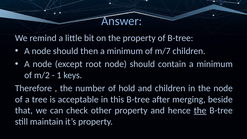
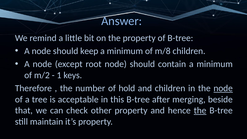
then: then -> keep
m/7: m/7 -> m/8
node at (223, 88) underline: none -> present
